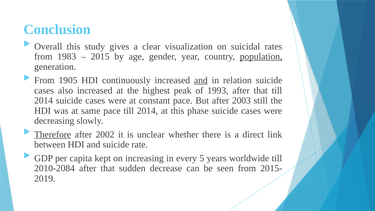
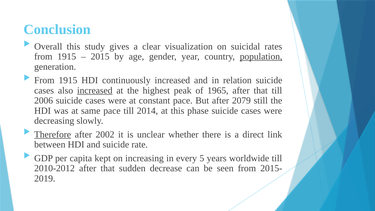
1983 at (67, 57): 1983 -> 1915
1905 at (68, 80): 1905 -> 1915
and at (201, 80) underline: present -> none
increased at (95, 90) underline: none -> present
1993: 1993 -> 1965
2014 at (44, 101): 2014 -> 2006
2003: 2003 -> 2079
2010-2084: 2010-2084 -> 2010-2012
